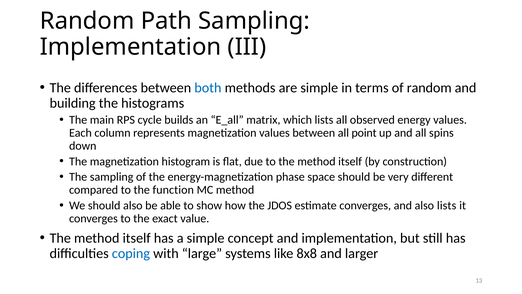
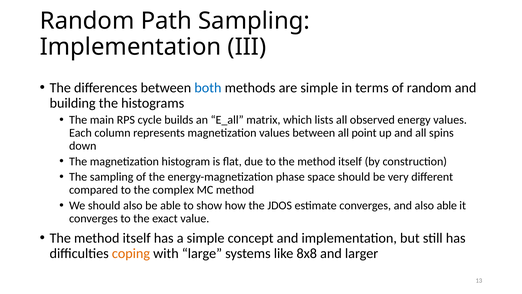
function: function -> complex
also lists: lists -> able
coping colour: blue -> orange
